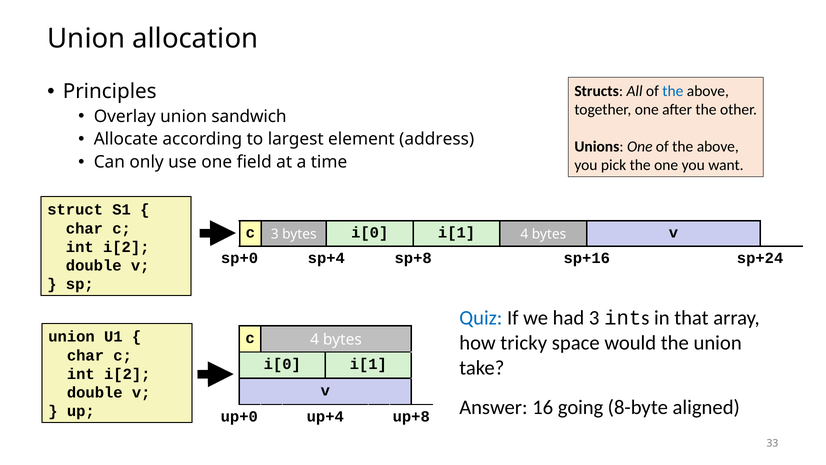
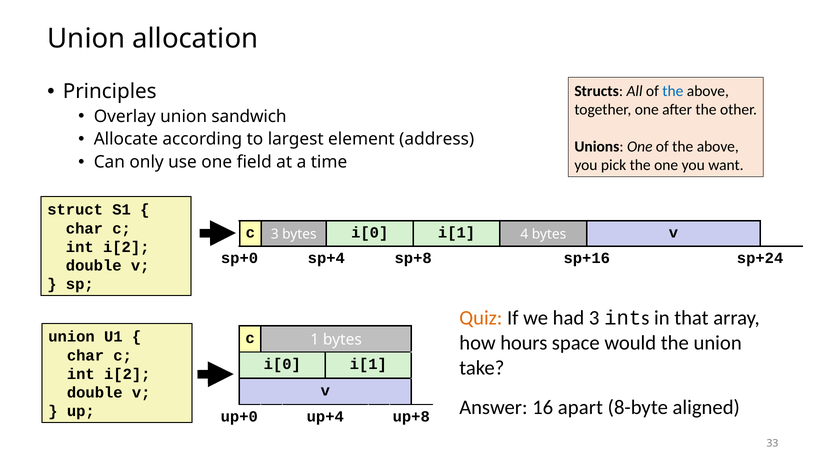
Quiz colour: blue -> orange
c 4: 4 -> 1
tricky: tricky -> hours
going: going -> apart
